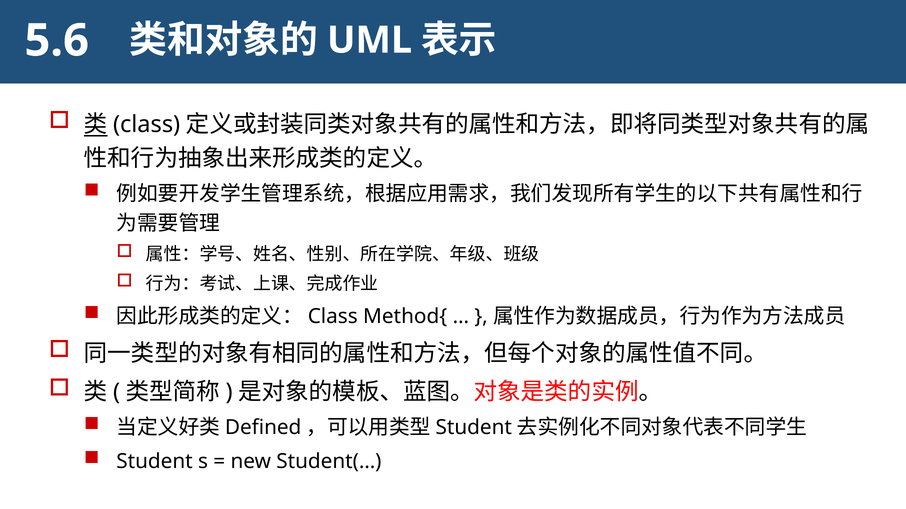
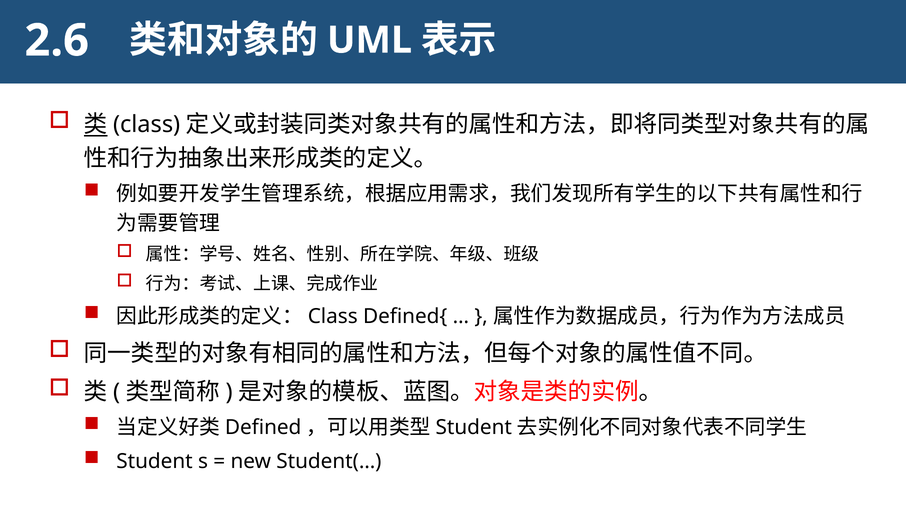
5.6: 5.6 -> 2.6
Method{: Method{ -> Defined{
